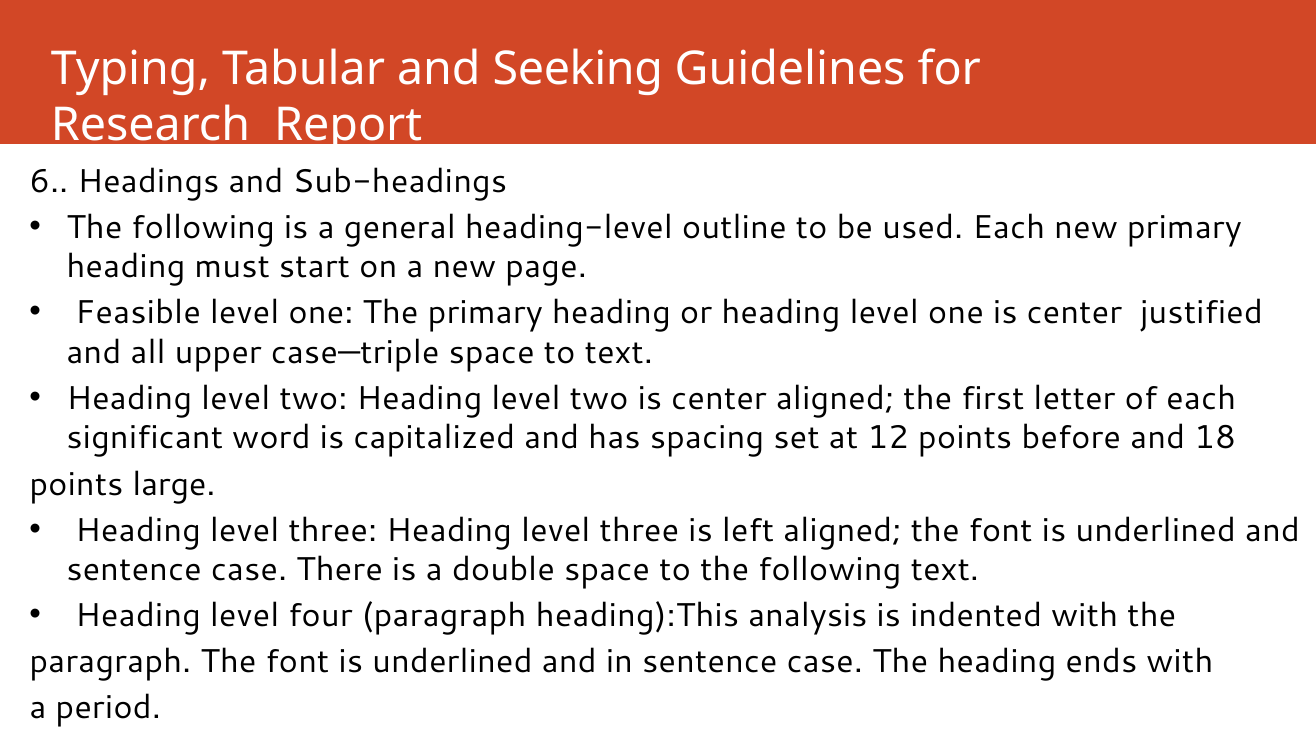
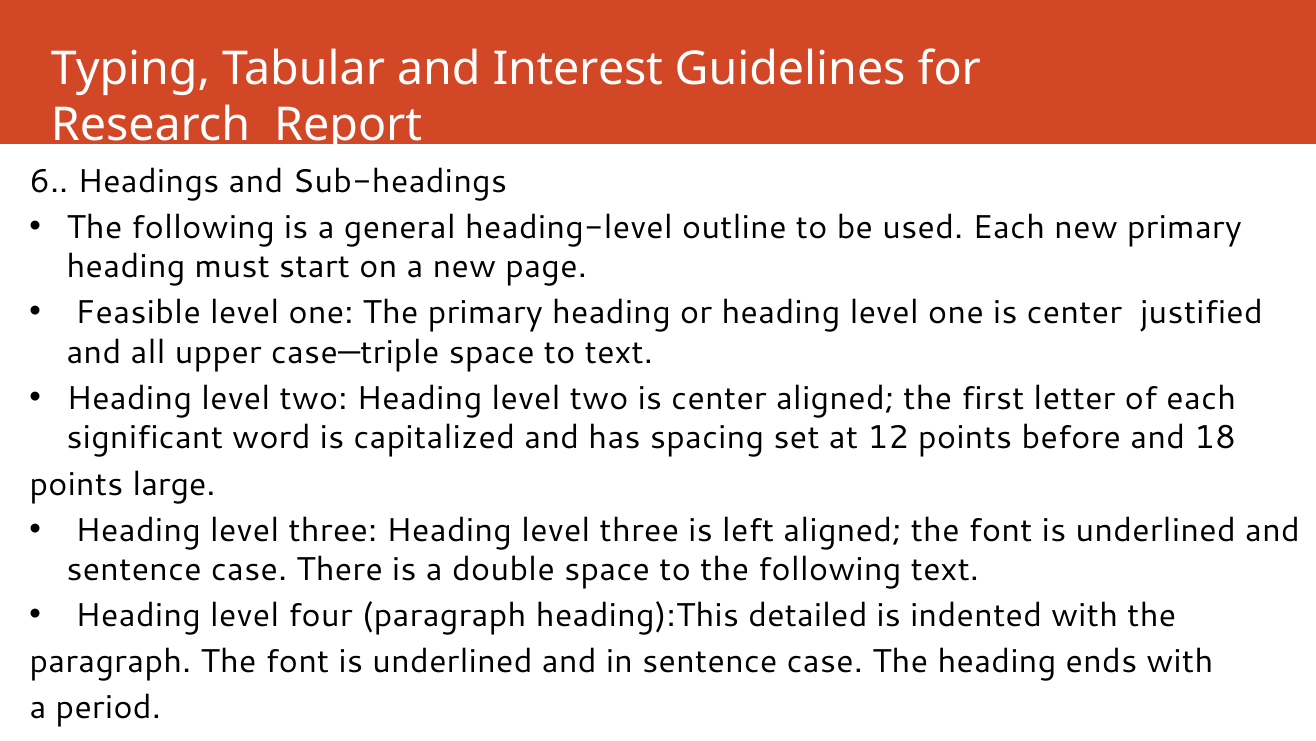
Seeking: Seeking -> Interest
analysis: analysis -> detailed
